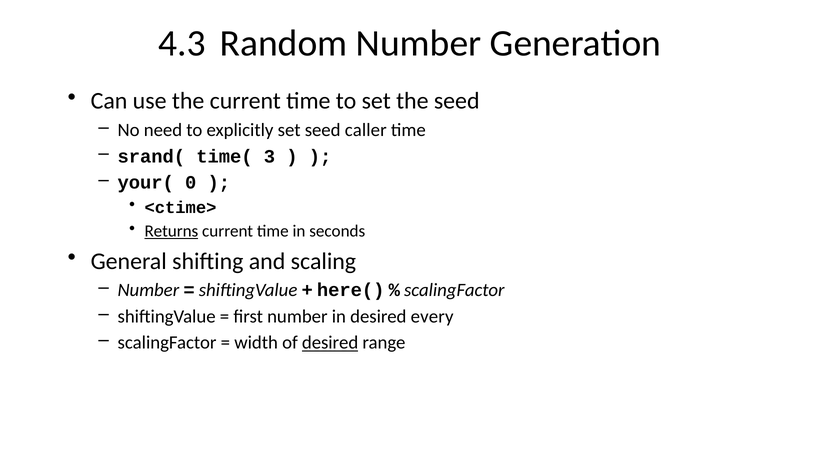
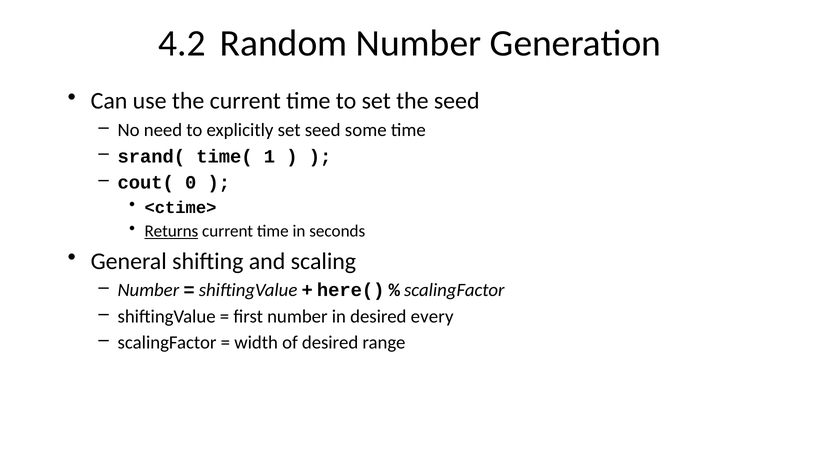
4.3: 4.3 -> 4.2
caller: caller -> some
3: 3 -> 1
your(: your( -> cout(
desired at (330, 343) underline: present -> none
